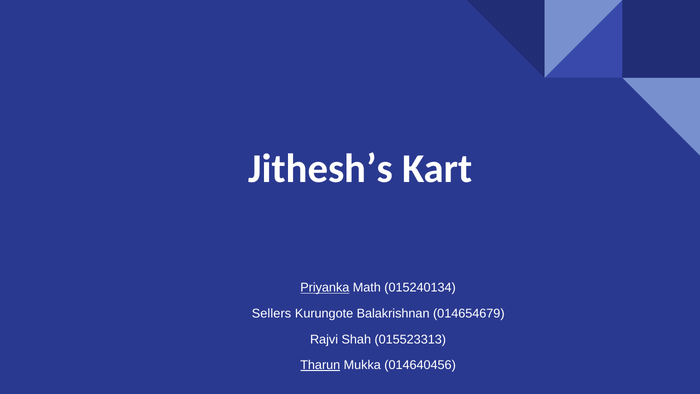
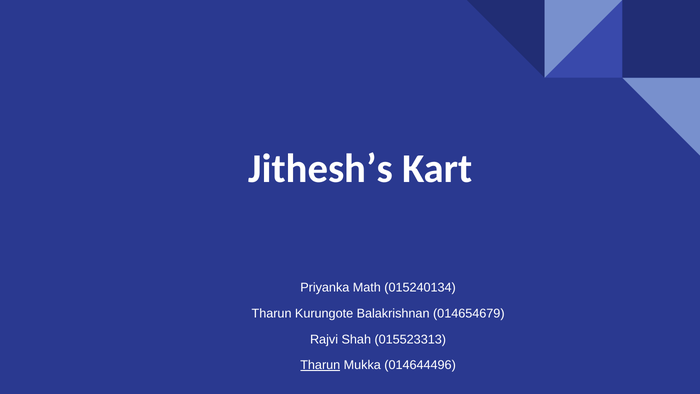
Priyanka underline: present -> none
Sellers at (271, 313): Sellers -> Tharun
014640456: 014640456 -> 014644496
